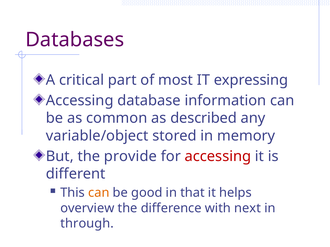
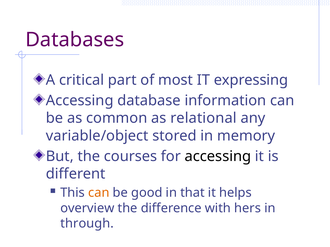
described: described -> relational
provide: provide -> courses
accessing at (218, 157) colour: red -> black
next: next -> hers
